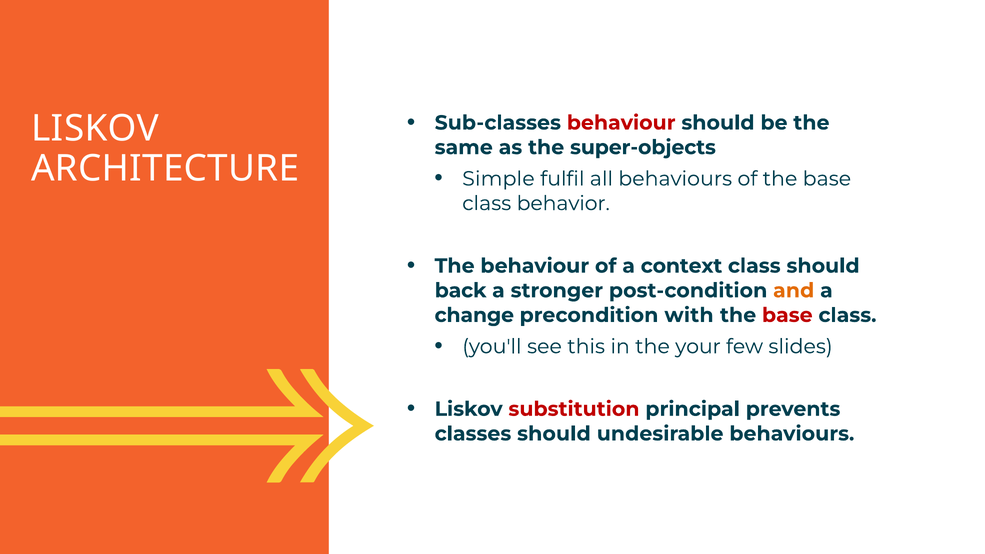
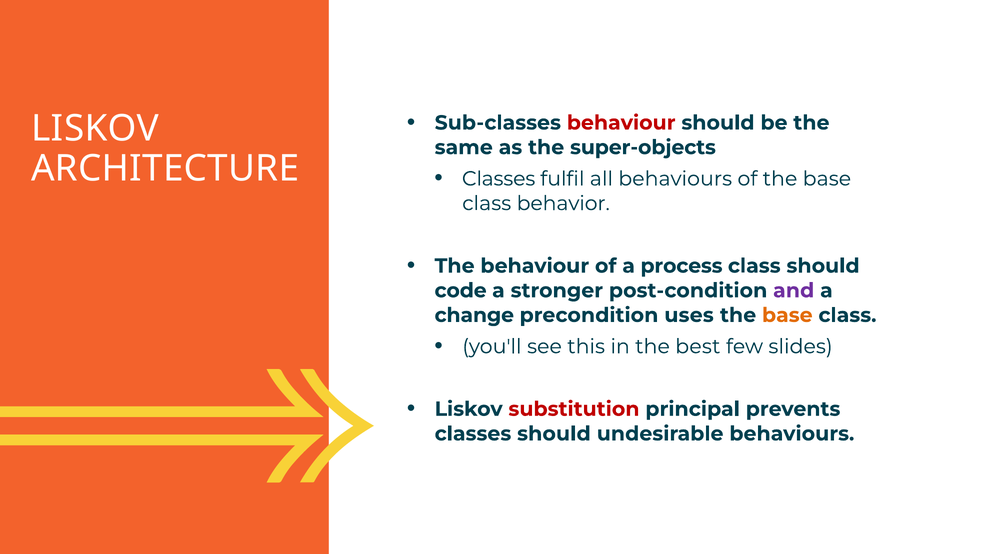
Simple at (498, 179): Simple -> Classes
context: context -> process
back: back -> code
and colour: orange -> purple
with: with -> uses
base at (787, 315) colour: red -> orange
your: your -> best
